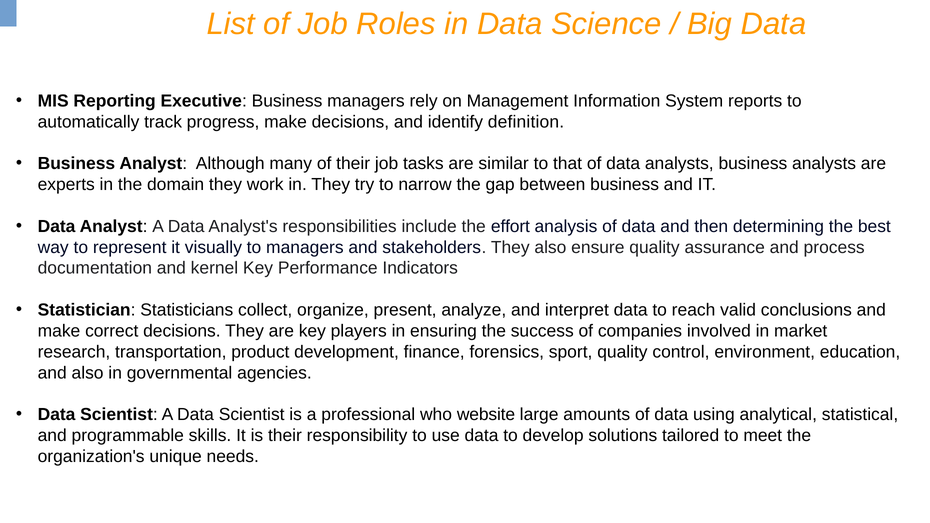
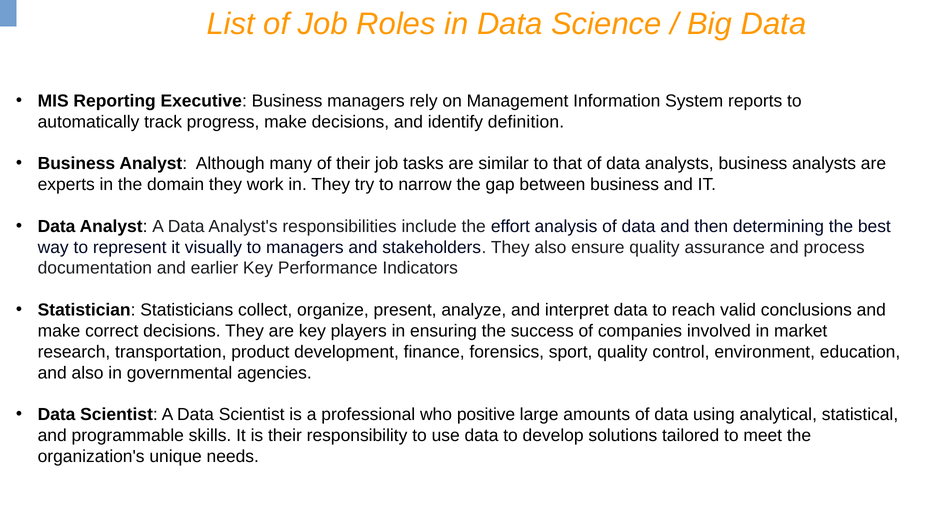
kernel: kernel -> earlier
website: website -> positive
